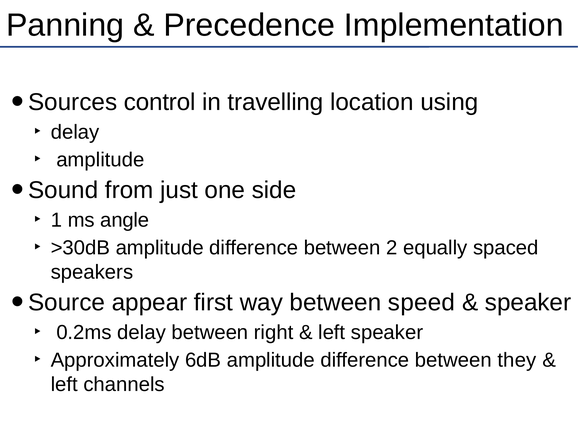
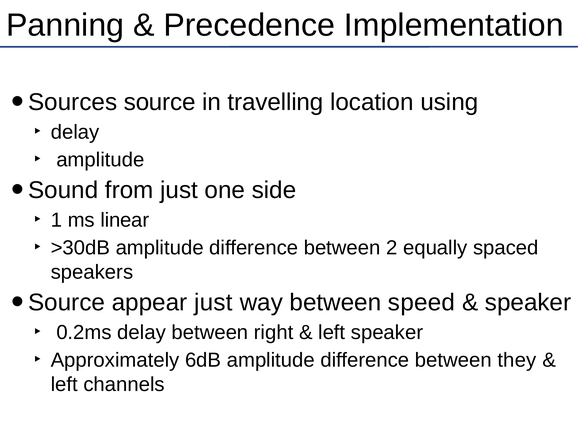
Sources control: control -> source
angle: angle -> linear
appear first: first -> just
